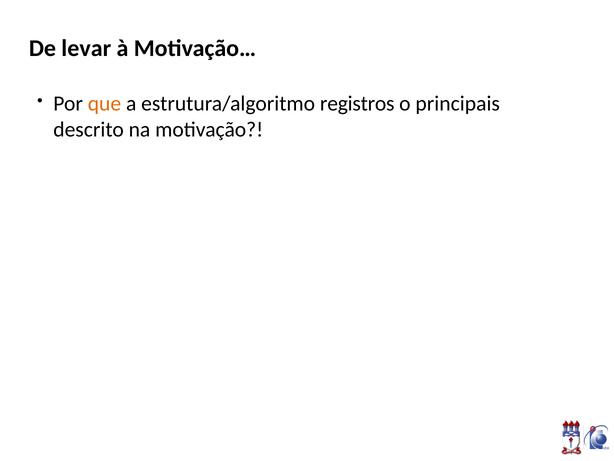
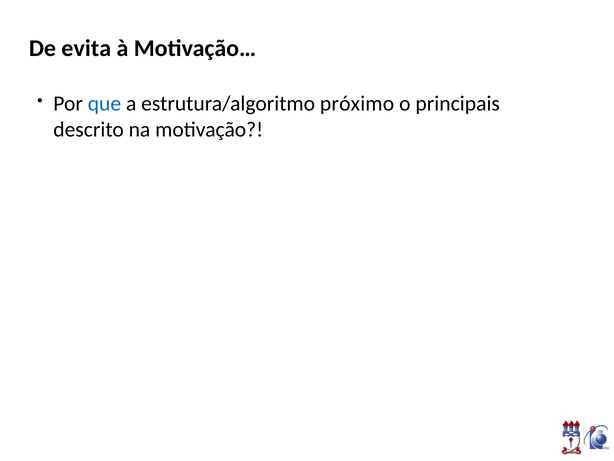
levar: levar -> evita
que colour: orange -> blue
registros: registros -> próximo
